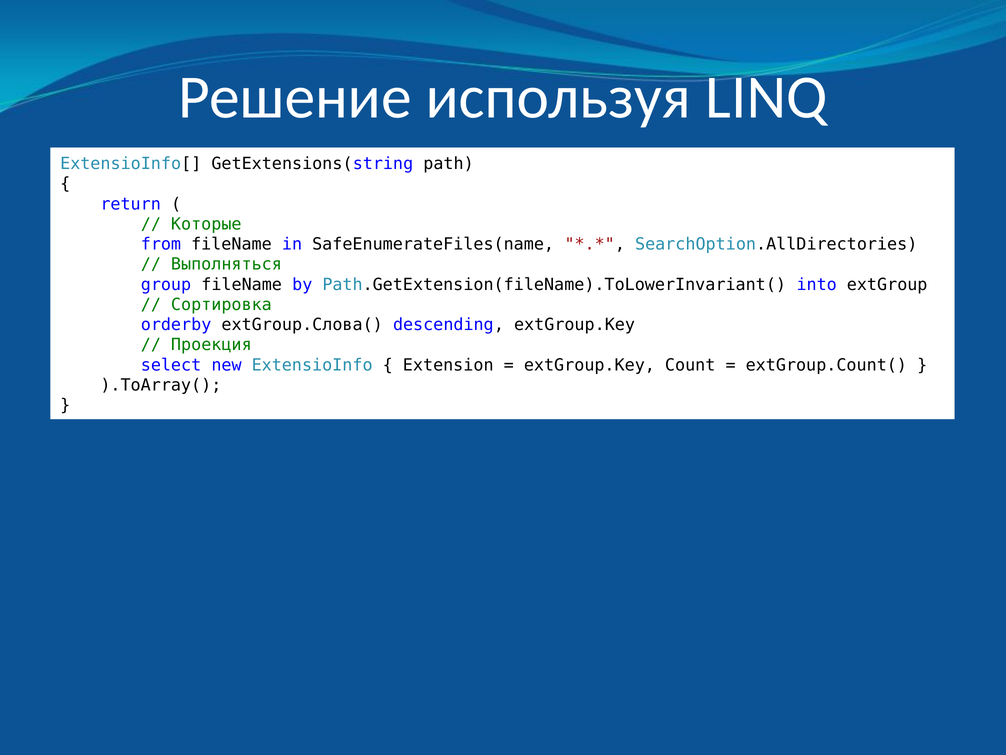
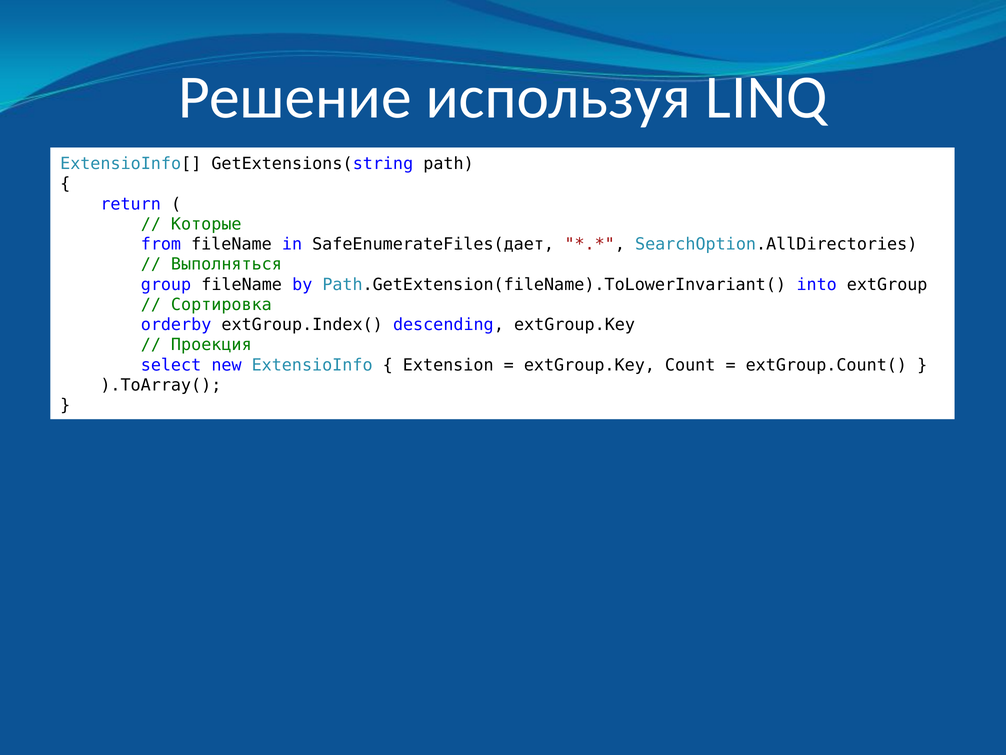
SafeEnumerateFiles(name: SafeEnumerateFiles(name -> SafeEnumerateFiles(дает
extGroup.Слова(: extGroup.Слова( -> extGroup.Index(
